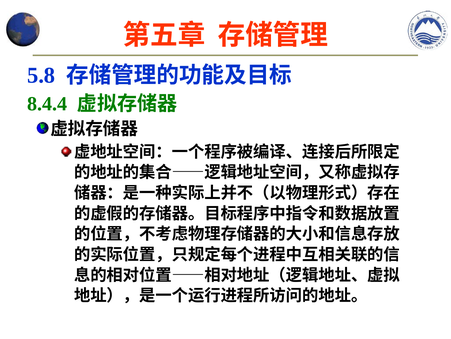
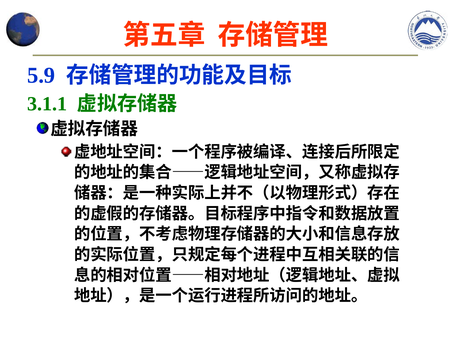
5.8: 5.8 -> 5.9
8.4.4: 8.4.4 -> 3.1.1
